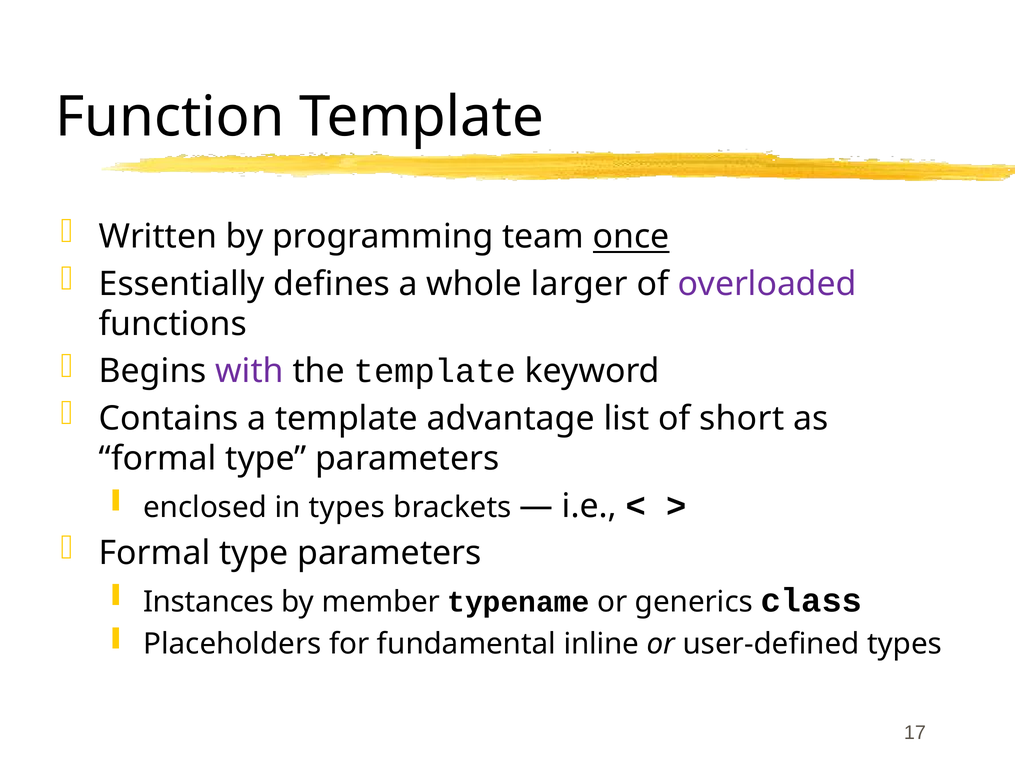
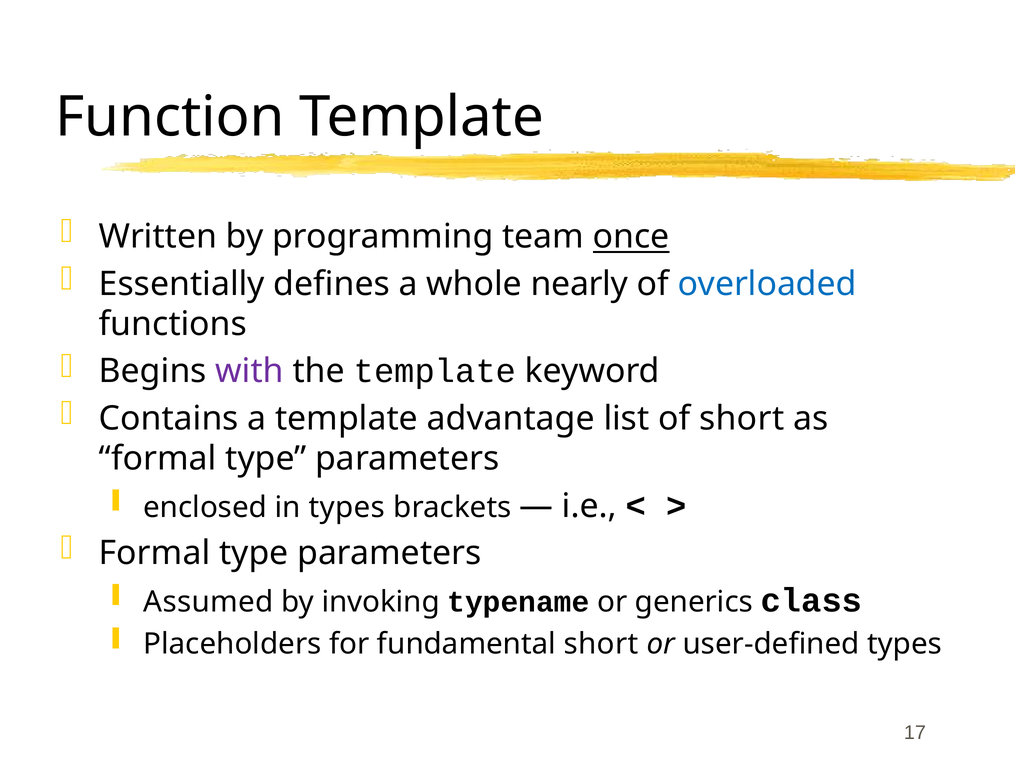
larger: larger -> nearly
overloaded colour: purple -> blue
Instances: Instances -> Assumed
member: member -> invoking
fundamental inline: inline -> short
